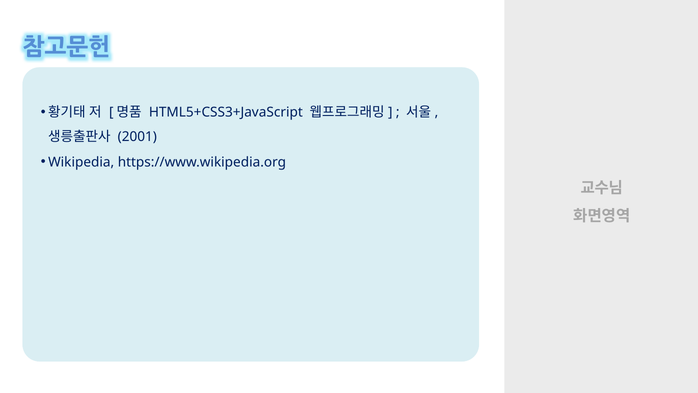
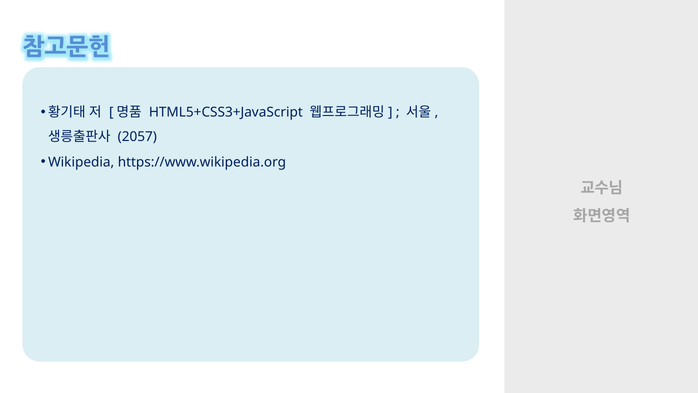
2001: 2001 -> 2057
